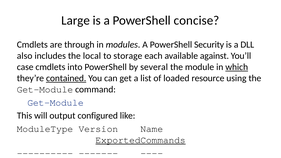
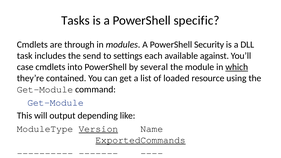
Large: Large -> Tasks
concise: concise -> specific
also: also -> task
local: local -> send
storage: storage -> settings
contained underline: present -> none
configured: configured -> depending
Version underline: none -> present
